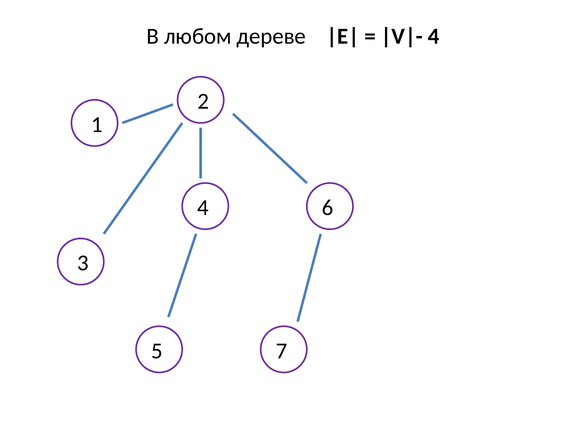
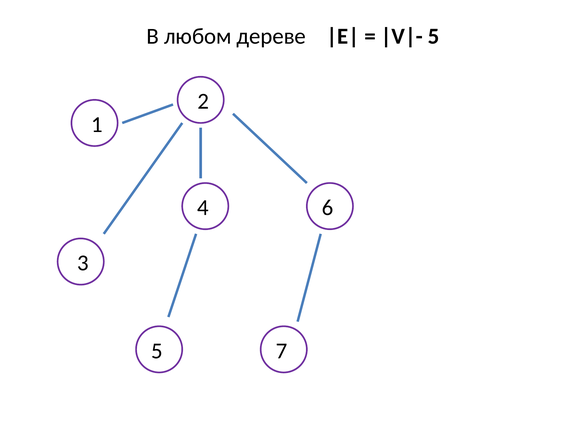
4 at (434, 36): 4 -> 5
